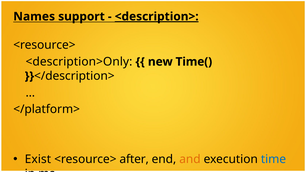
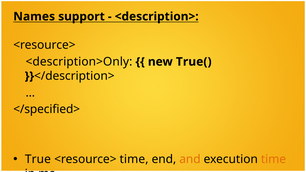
<description> underline: present -> none
Time(: Time( -> True(
</platform>: </platform> -> </specified>
Exist: Exist -> True
<resource> after: after -> time
time at (273, 159) colour: blue -> orange
